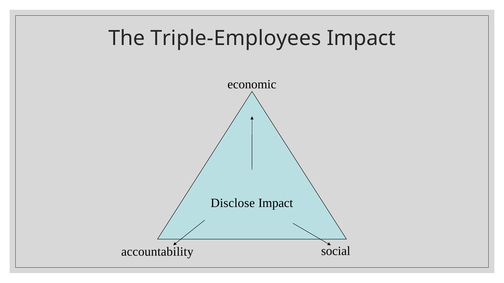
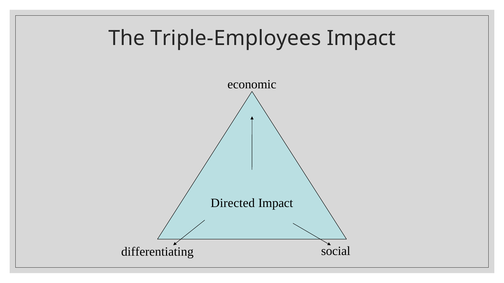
Disclose: Disclose -> Directed
accountability: accountability -> differentiating
